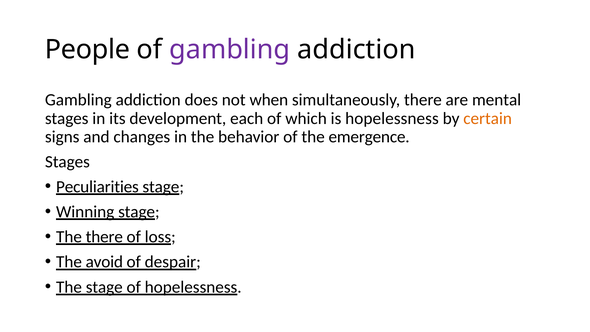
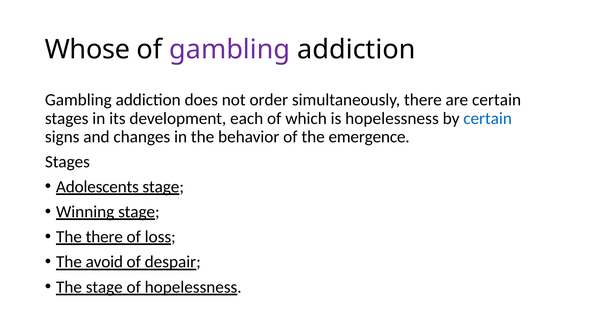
People: People -> Whose
when: when -> order
are mental: mental -> certain
certain at (488, 118) colour: orange -> blue
Peculiarities: Peculiarities -> Adolescents
